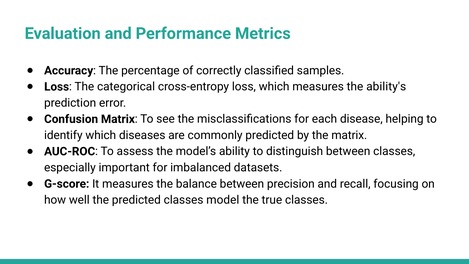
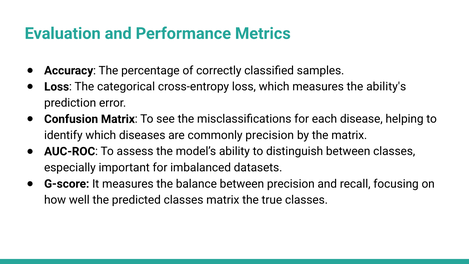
commonly predicted: predicted -> precision
classes model: model -> matrix
